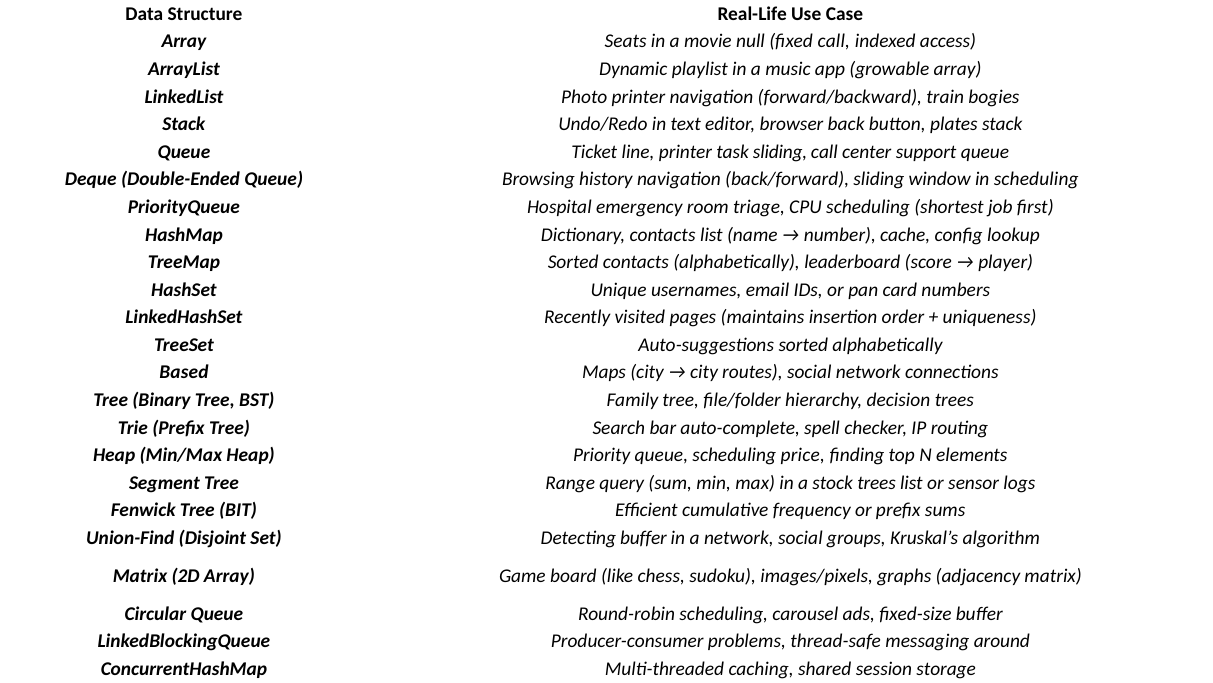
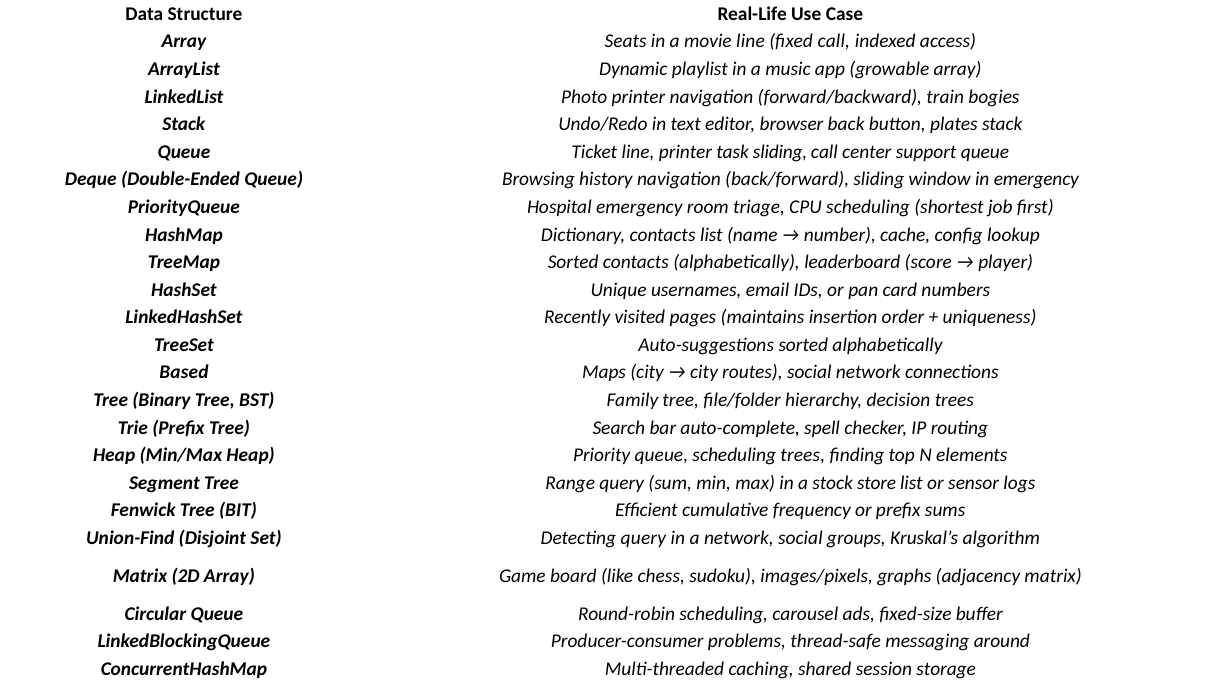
movie null: null -> line
in scheduling: scheduling -> emergency
scheduling price: price -> trees
stock trees: trees -> store
Detecting buffer: buffer -> query
